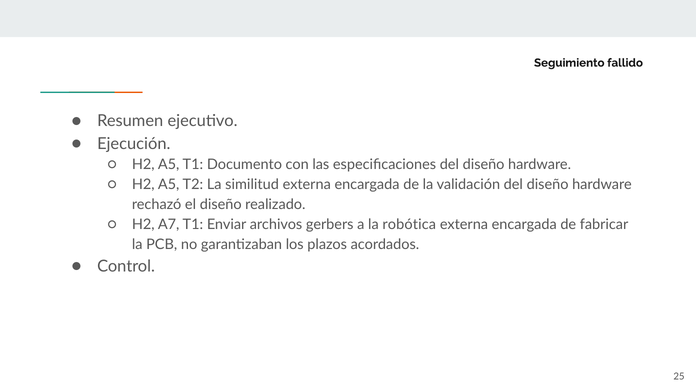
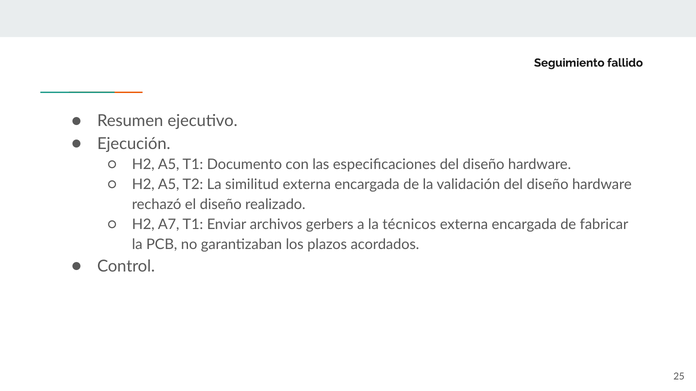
robótica: robótica -> técnicos
